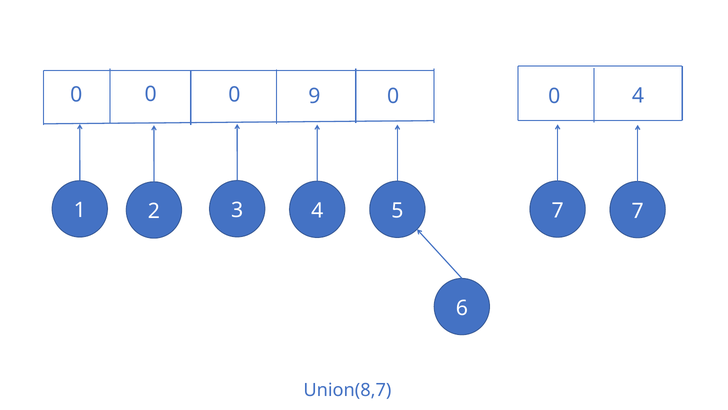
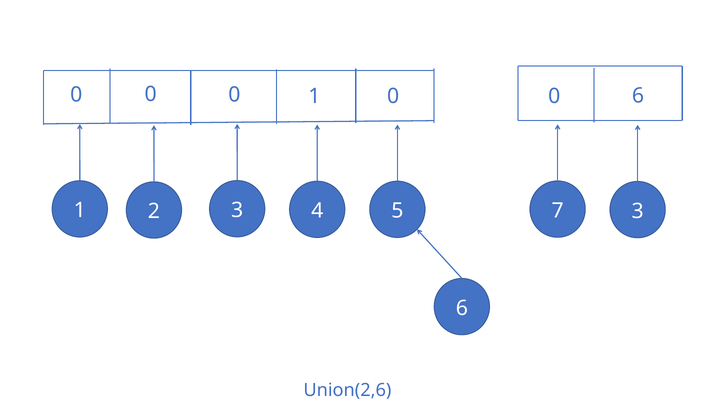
0 9: 9 -> 1
0 4: 4 -> 6
7 7: 7 -> 3
Union(8,7: Union(8,7 -> Union(2,6
